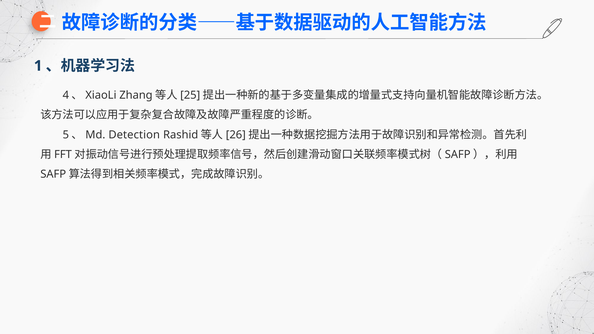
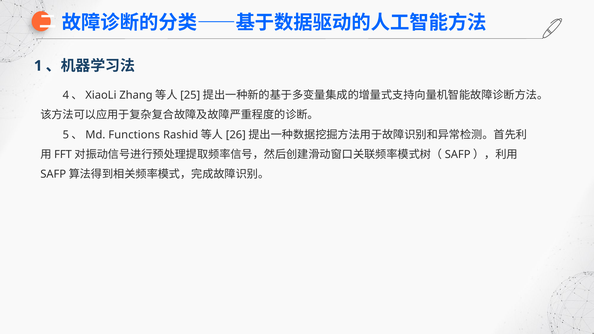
Detection: Detection -> Functions
